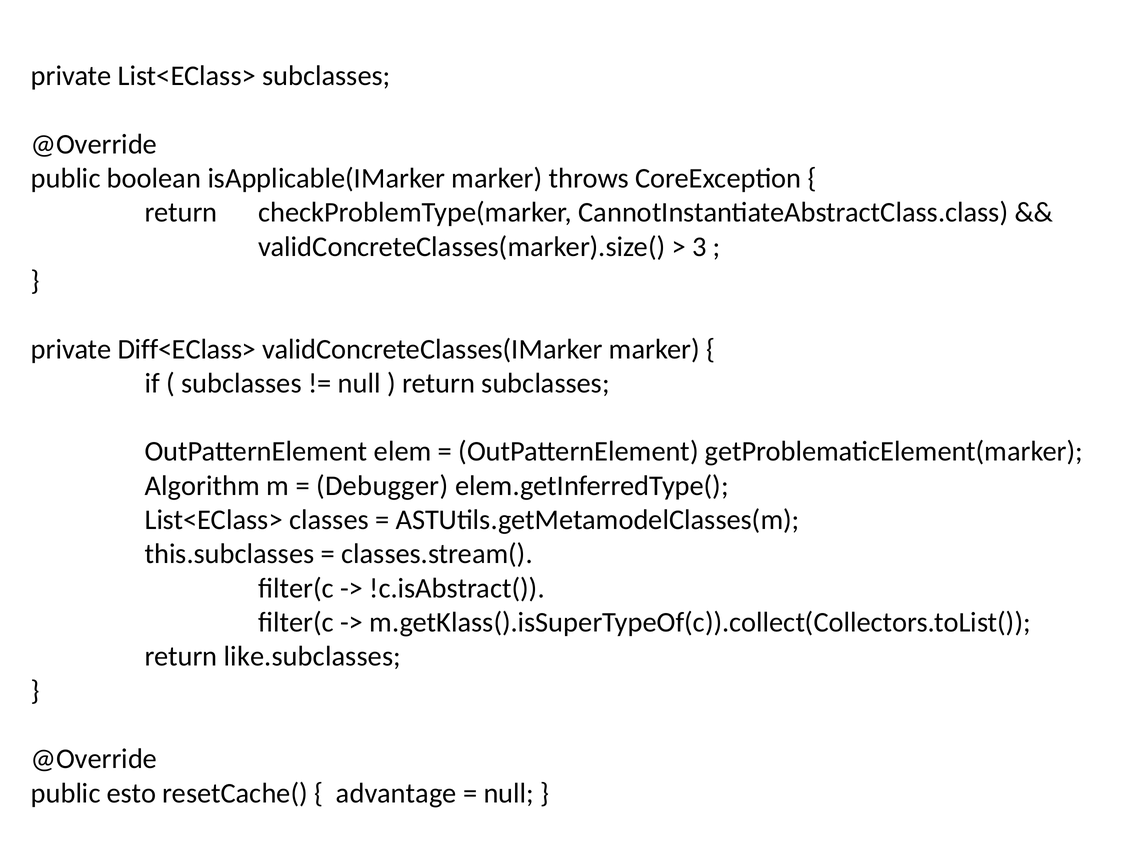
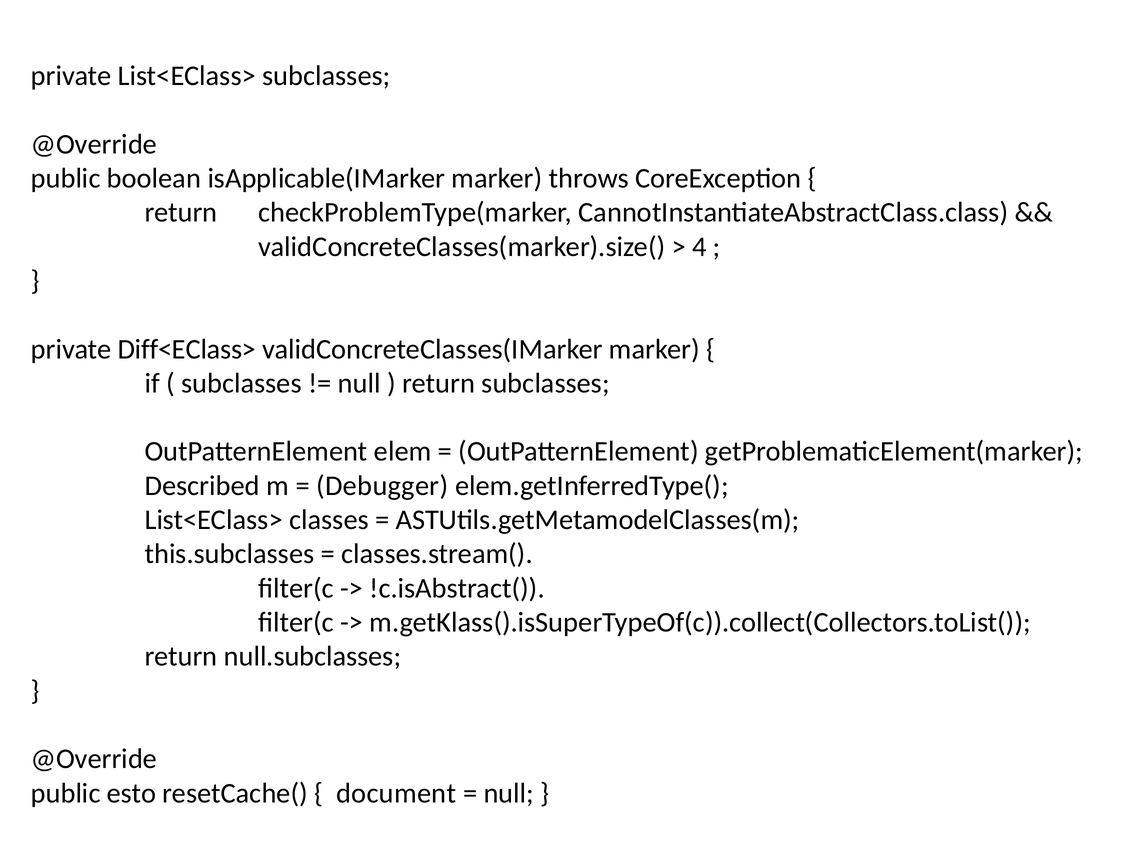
3: 3 -> 4
Algorithm: Algorithm -> Described
like.subclasses: like.subclasses -> null.subclasses
advantage: advantage -> document
